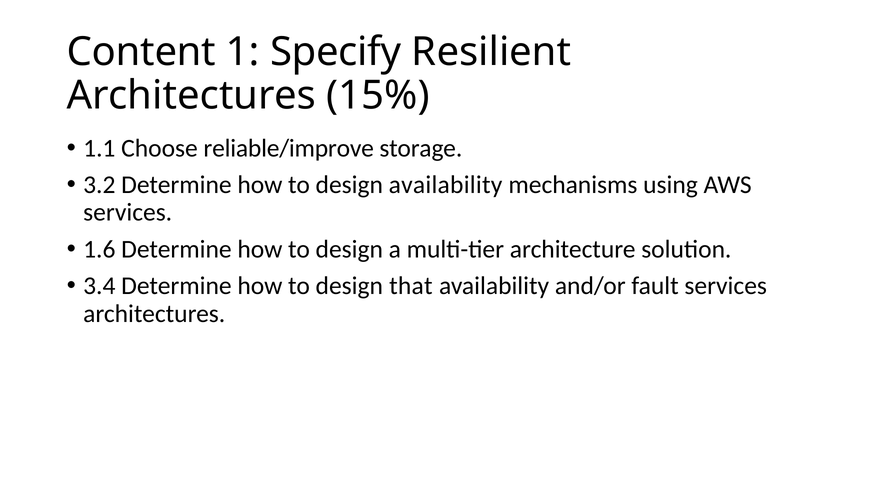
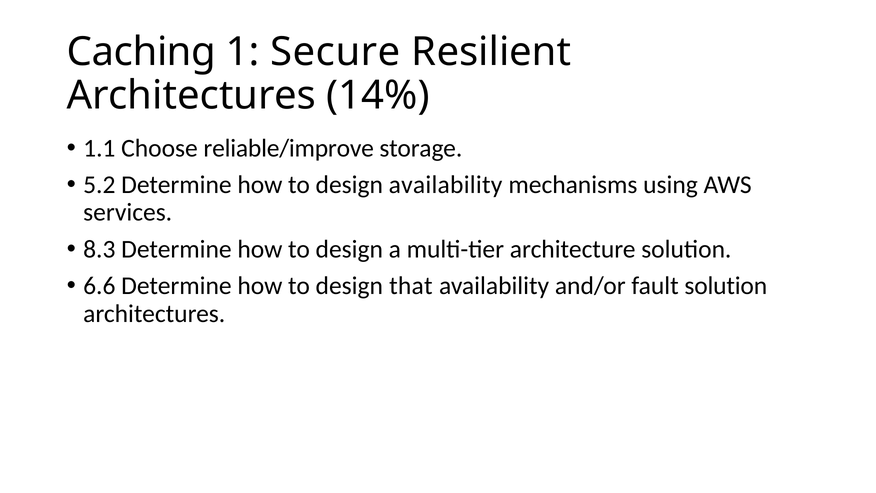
Content: Content -> Caching
Specify: Specify -> Secure
15%: 15% -> 14%
3.2: 3.2 -> 5.2
1.6: 1.6 -> 8.3
3.4: 3.4 -> 6.6
fault services: services -> solution
